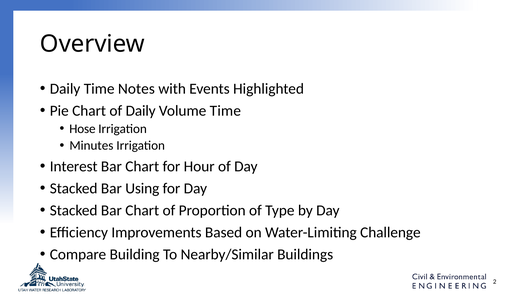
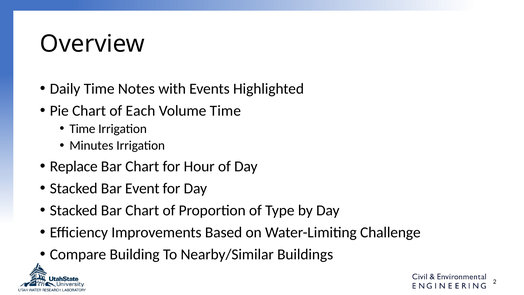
of Daily: Daily -> Each
Hose at (82, 129): Hose -> Time
Interest: Interest -> Replace
Using: Using -> Event
